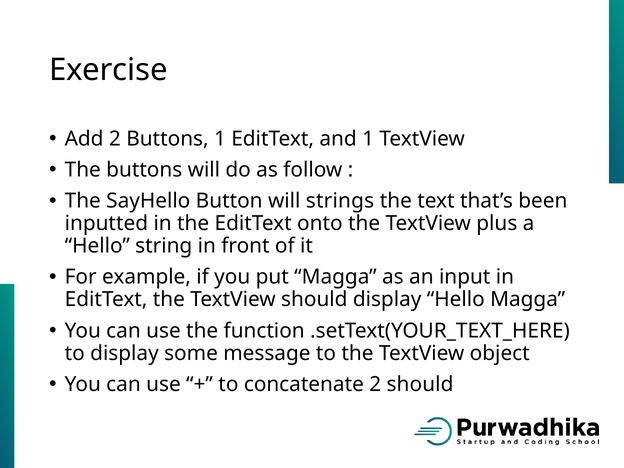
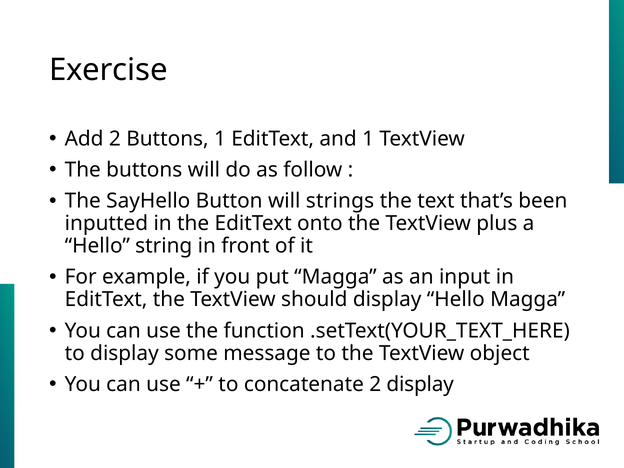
2 should: should -> display
